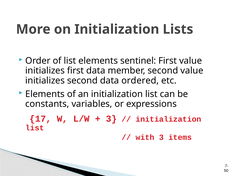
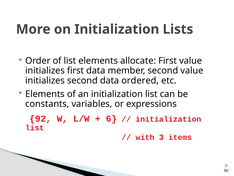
sentinel: sentinel -> allocate
17: 17 -> 92
3 at (111, 118): 3 -> 6
